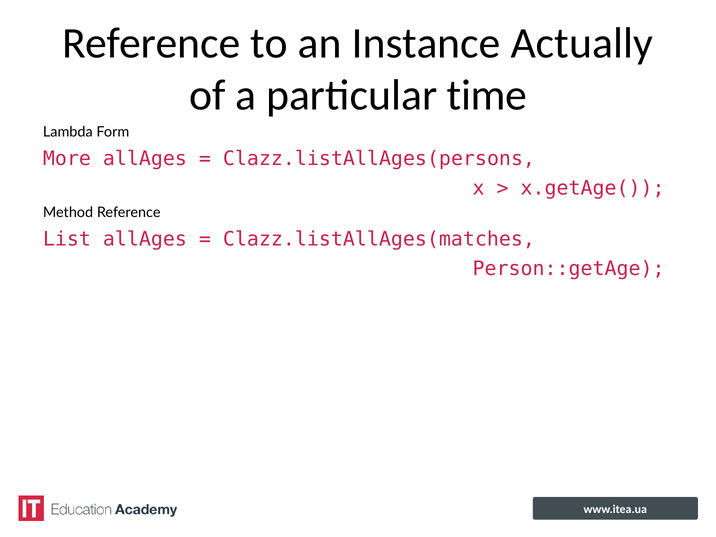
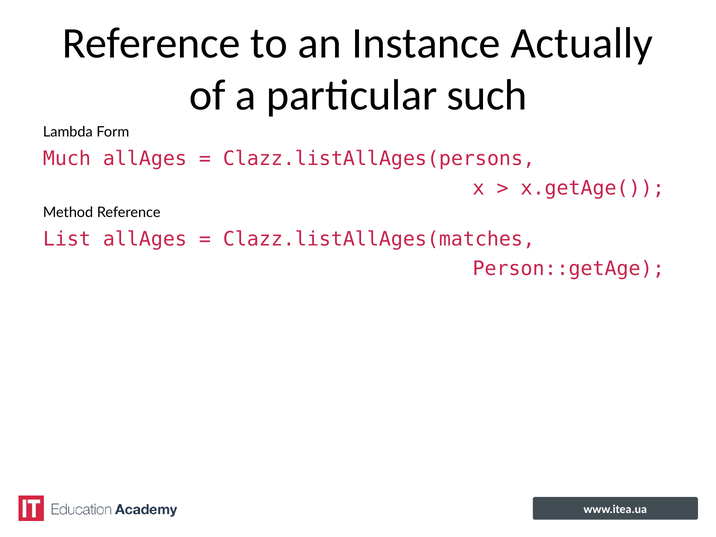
time: time -> such
More: More -> Much
